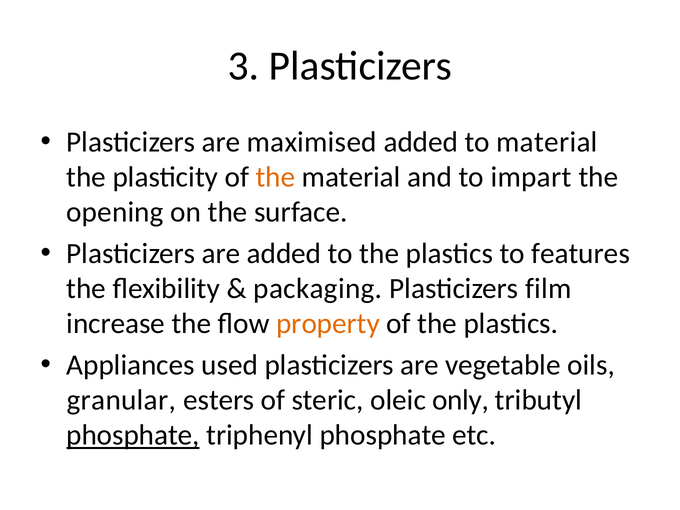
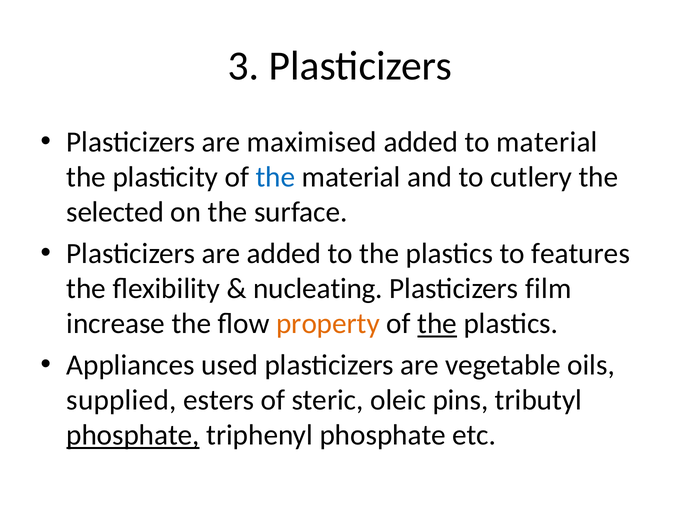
the at (275, 177) colour: orange -> blue
impart: impart -> cutlery
opening: opening -> selected
packaging: packaging -> nucleating
the at (437, 324) underline: none -> present
granular: granular -> supplied
only: only -> pins
